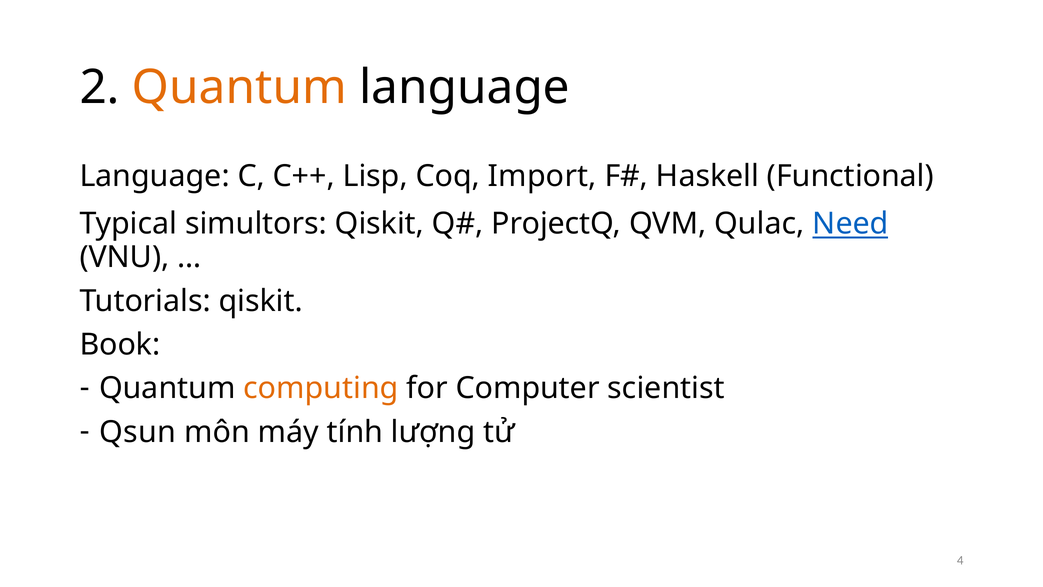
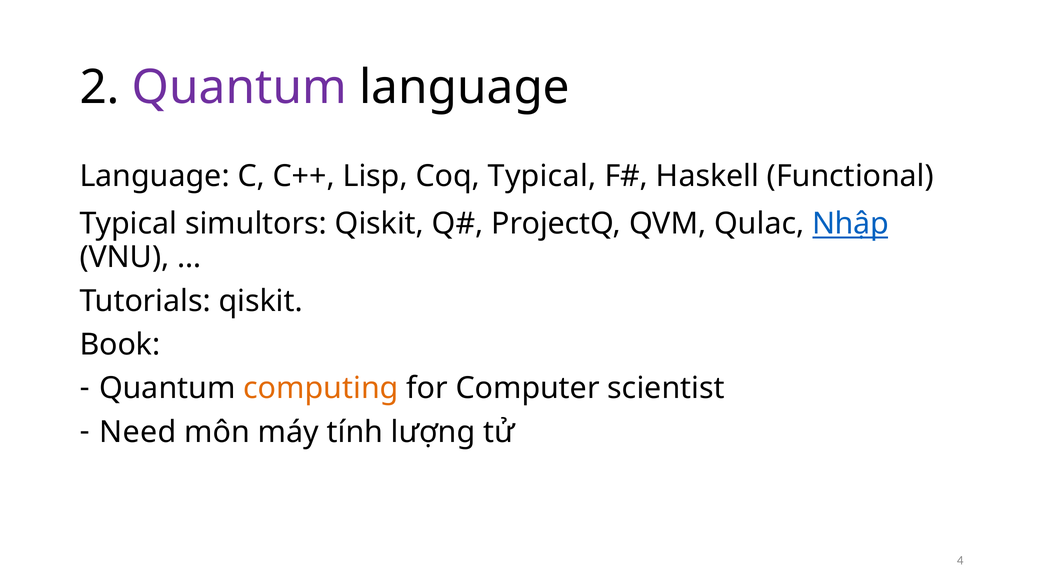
Quantum at (239, 88) colour: orange -> purple
Coq Import: Import -> Typical
Need: Need -> Nhập
Qsun: Qsun -> Need
